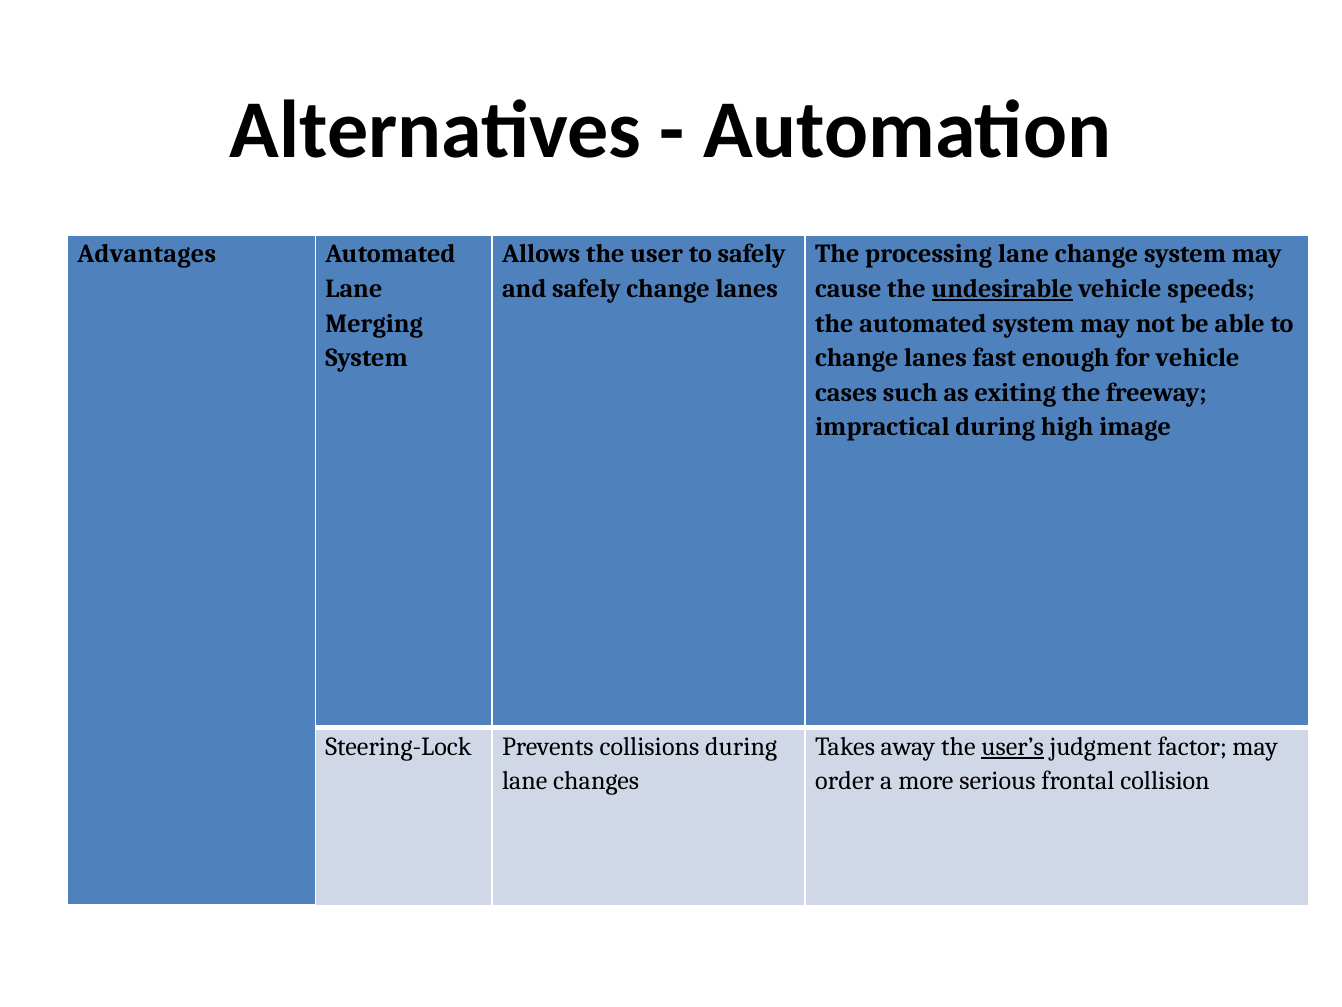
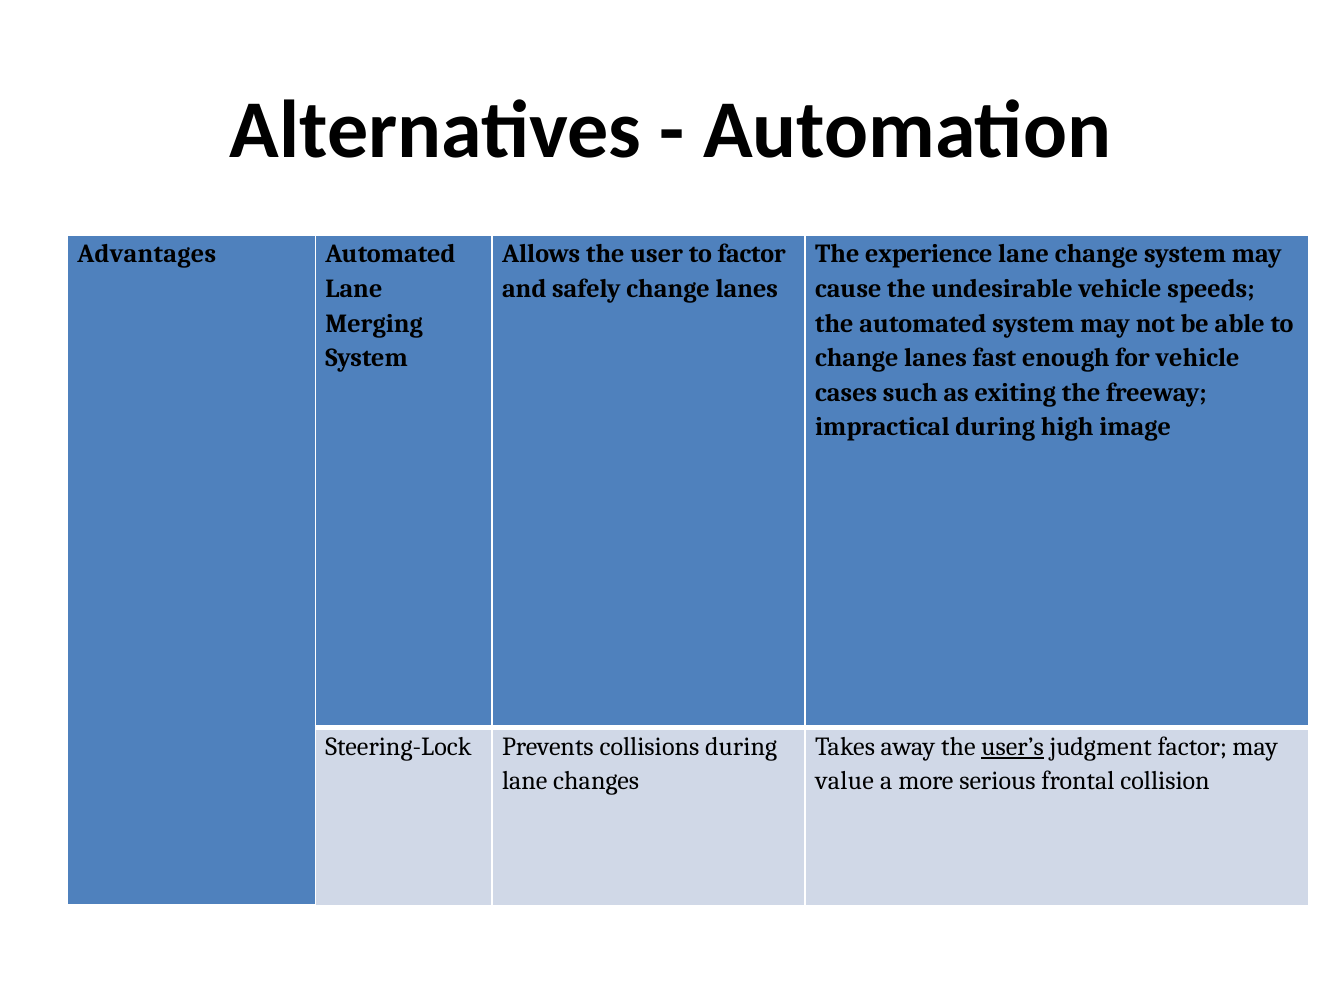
to safely: safely -> factor
processing: processing -> experience
undesirable underline: present -> none
order: order -> value
